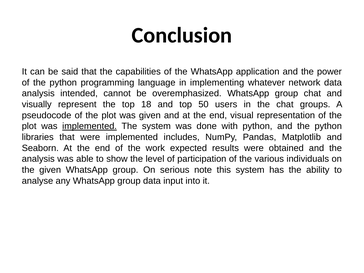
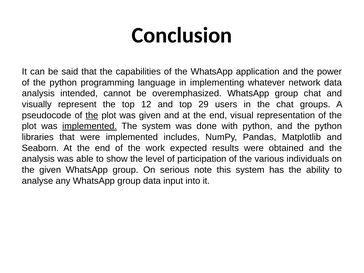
18: 18 -> 12
50: 50 -> 29
the at (92, 115) underline: none -> present
